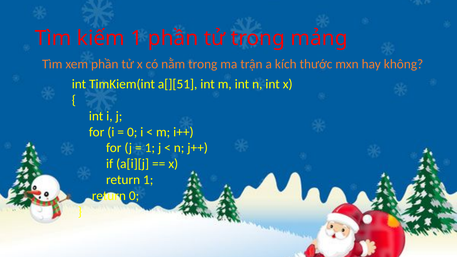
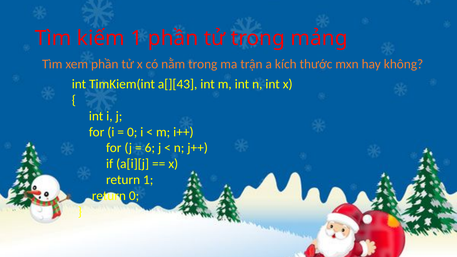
a[][51: a[][51 -> a[][43
1 at (150, 148): 1 -> 6
